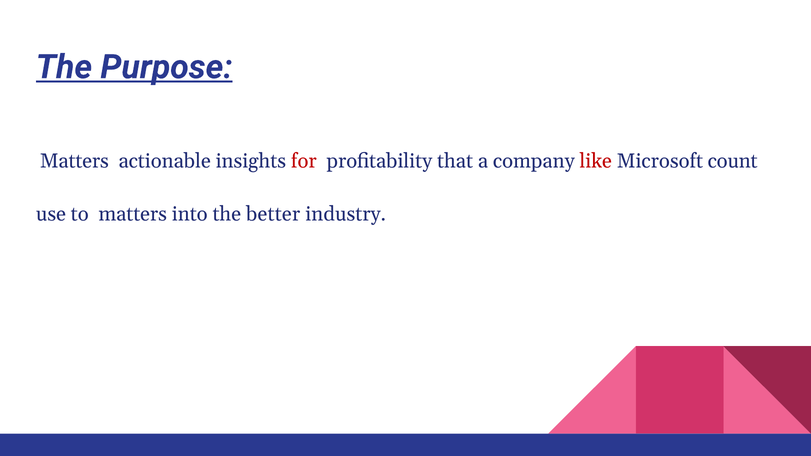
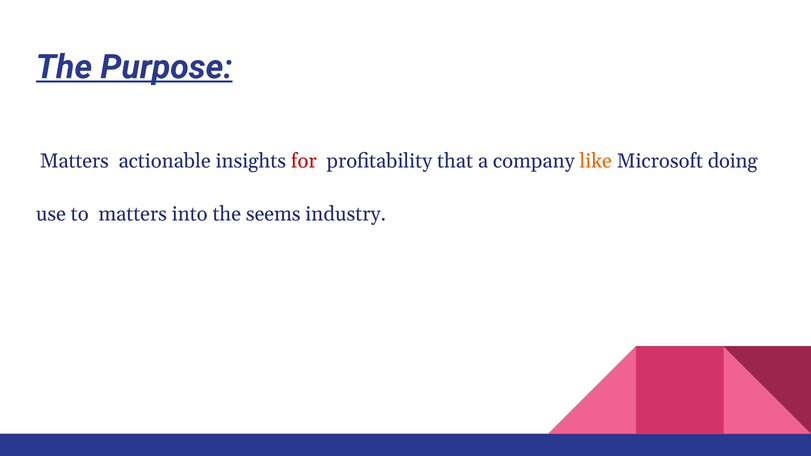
like colour: red -> orange
count: count -> doing
better: better -> seems
